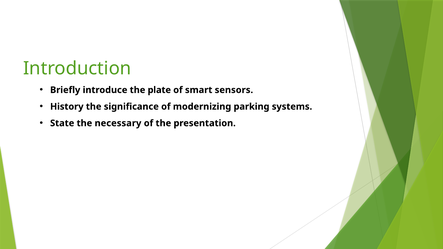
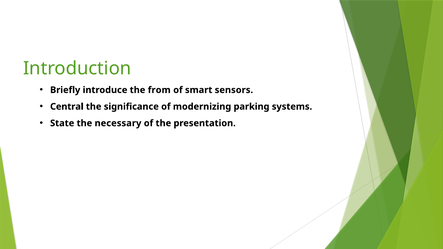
plate: plate -> from
History: History -> Central
